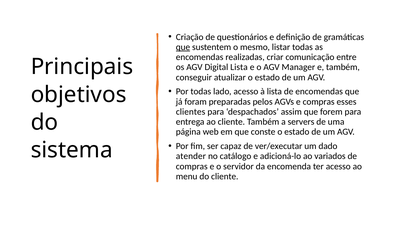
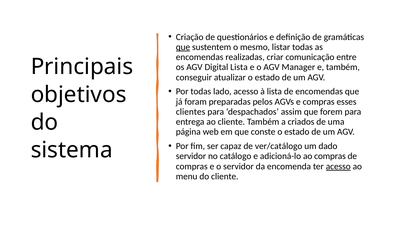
servers: servers -> criados
ver/executar: ver/executar -> ver/catálogo
atender at (191, 156): atender -> servidor
ao variados: variados -> compras
acesso at (338, 166) underline: none -> present
